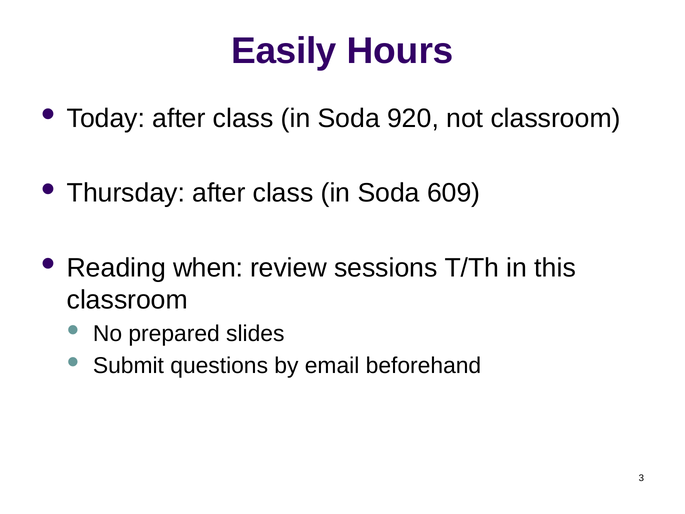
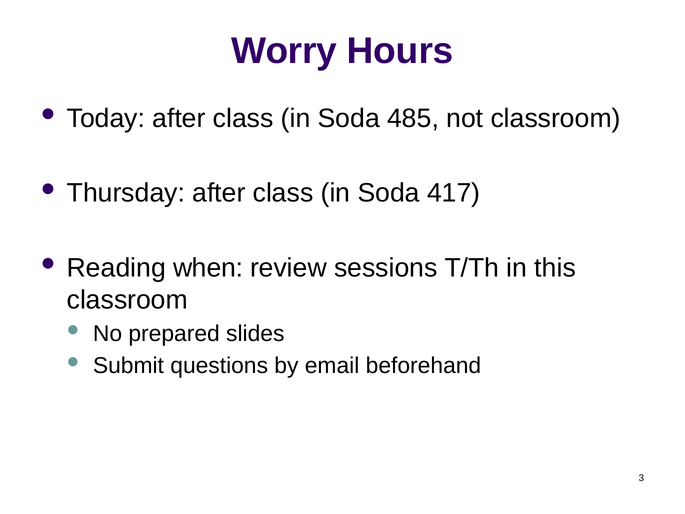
Easily: Easily -> Worry
920: 920 -> 485
609: 609 -> 417
